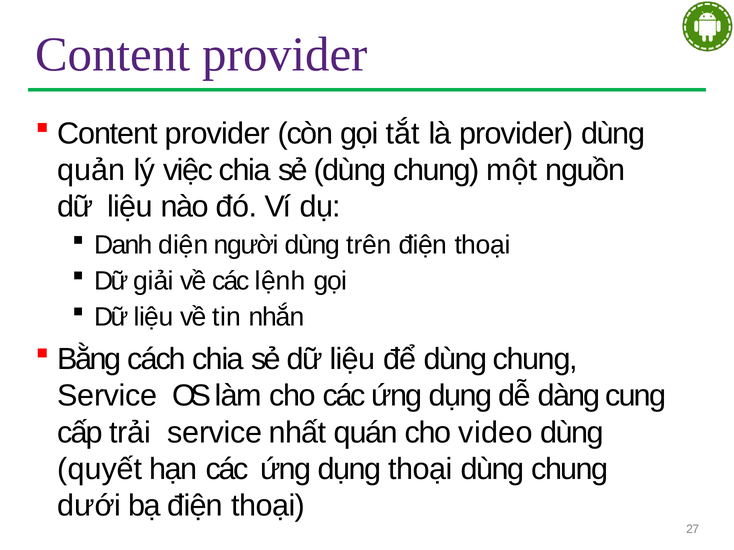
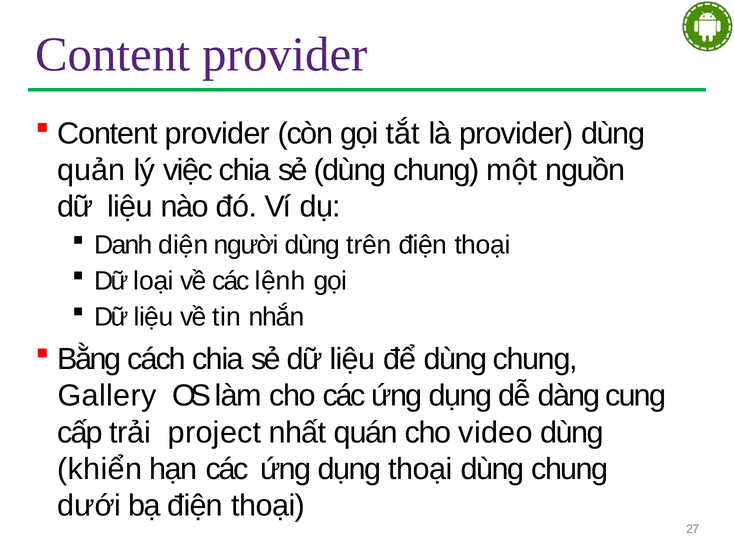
giải: giải -> loại
Service at (107, 396): Service -> Gallery
trải service: service -> project
quyết: quyết -> khiển
